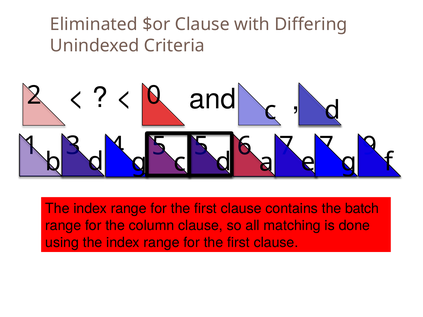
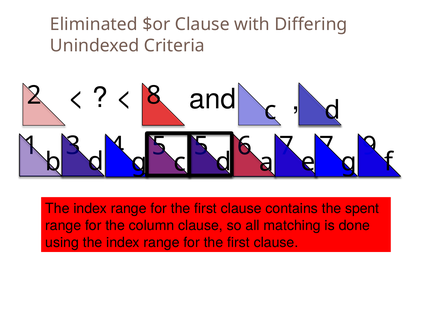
0: 0 -> 8
batch: batch -> spent
